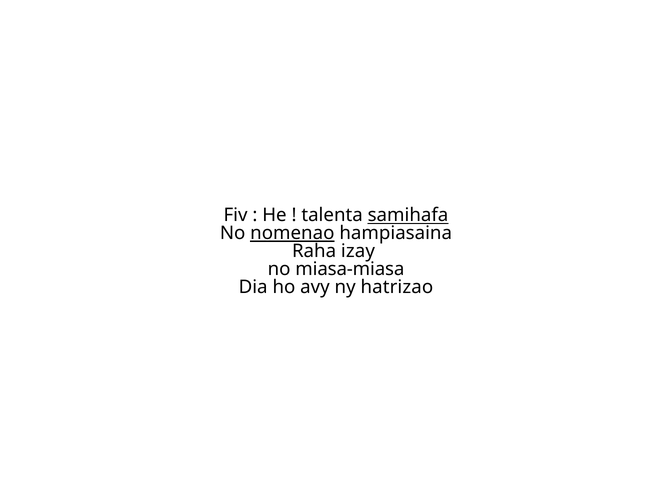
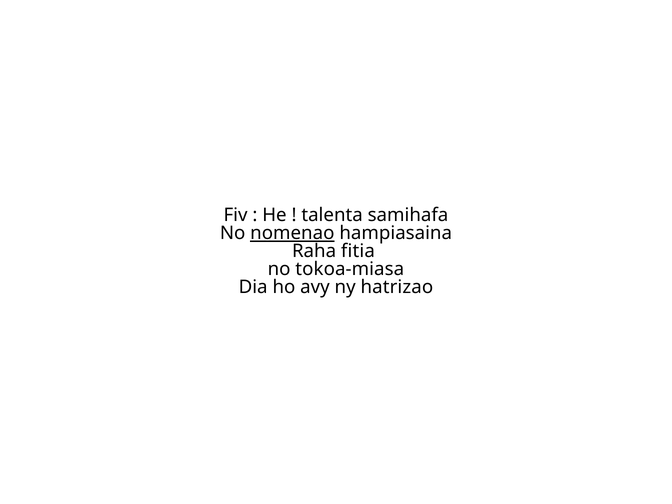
samihafa underline: present -> none
izay: izay -> fitia
miasa-miasa: miasa-miasa -> tokoa-miasa
